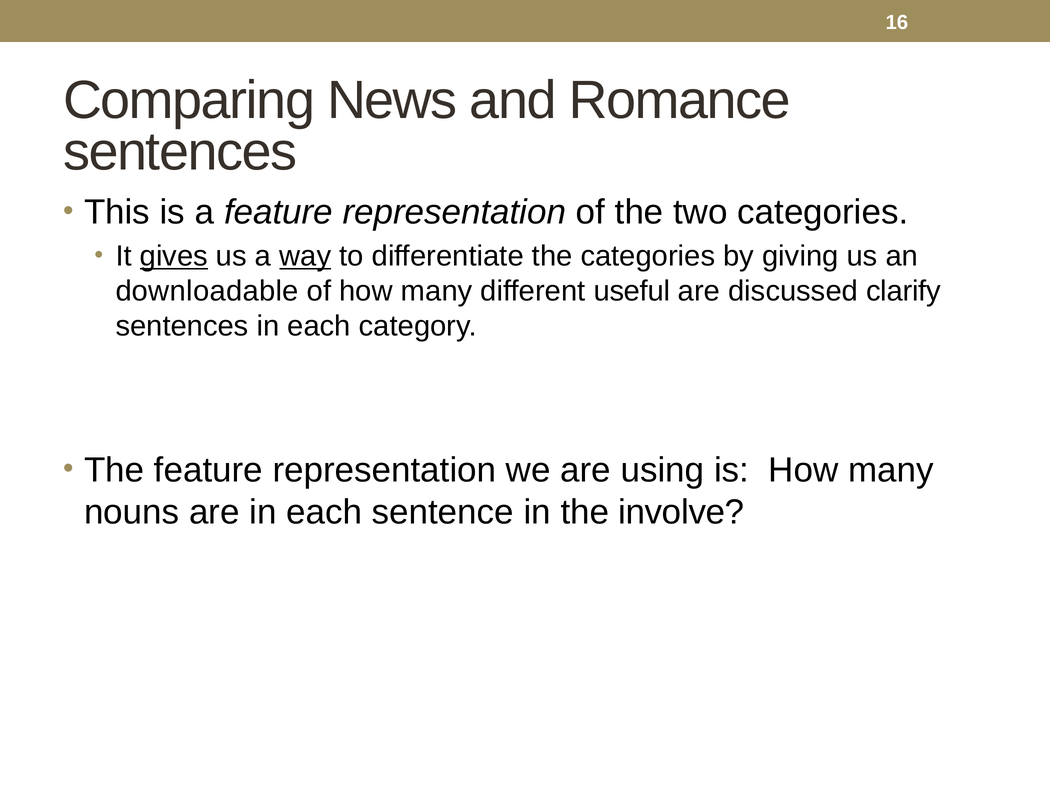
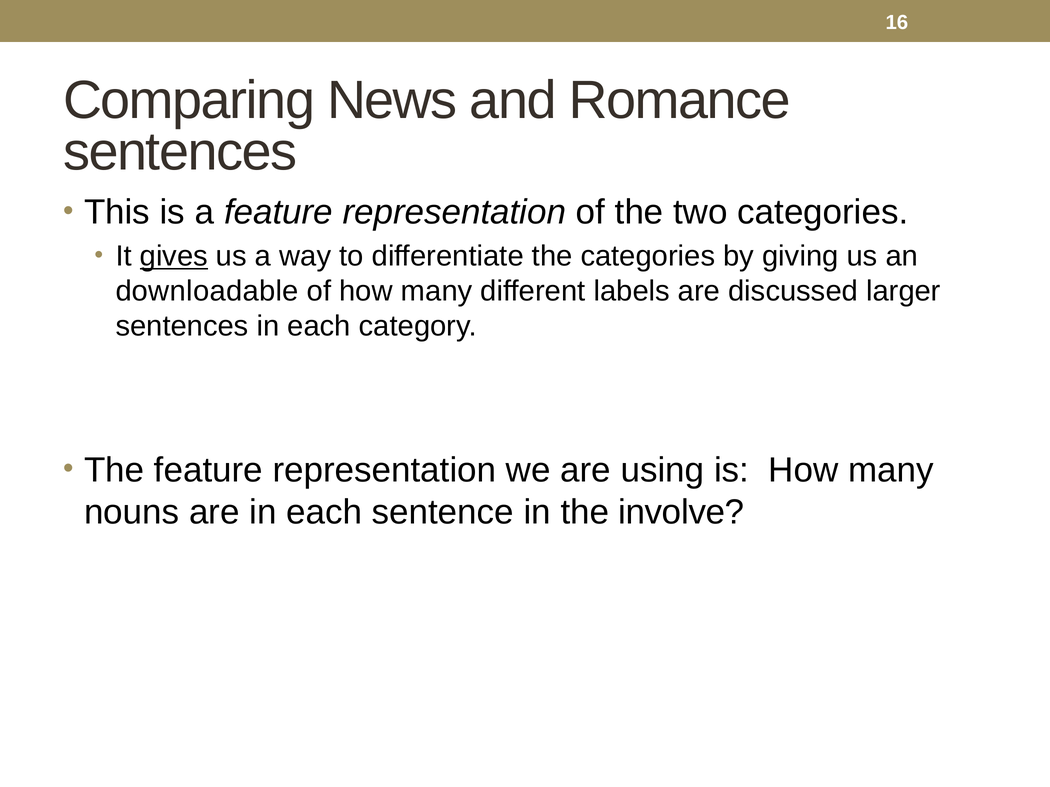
way underline: present -> none
useful: useful -> labels
clarify: clarify -> larger
